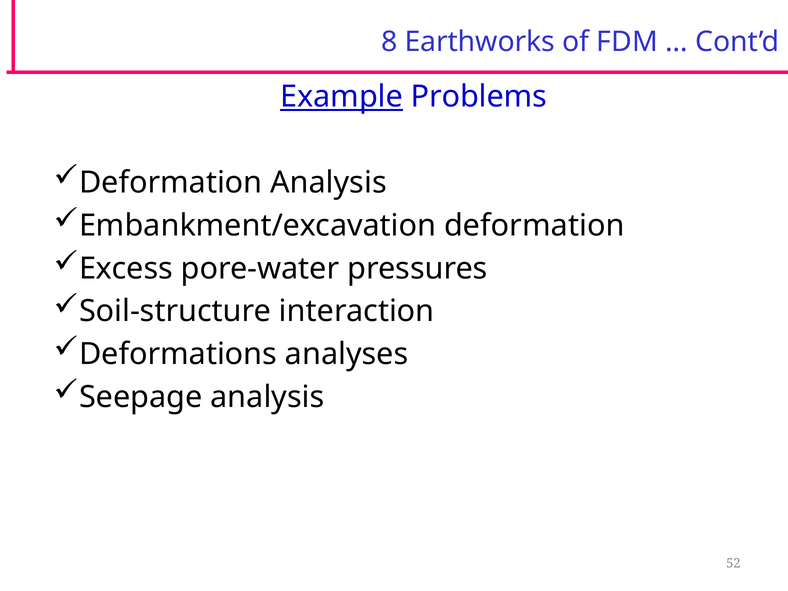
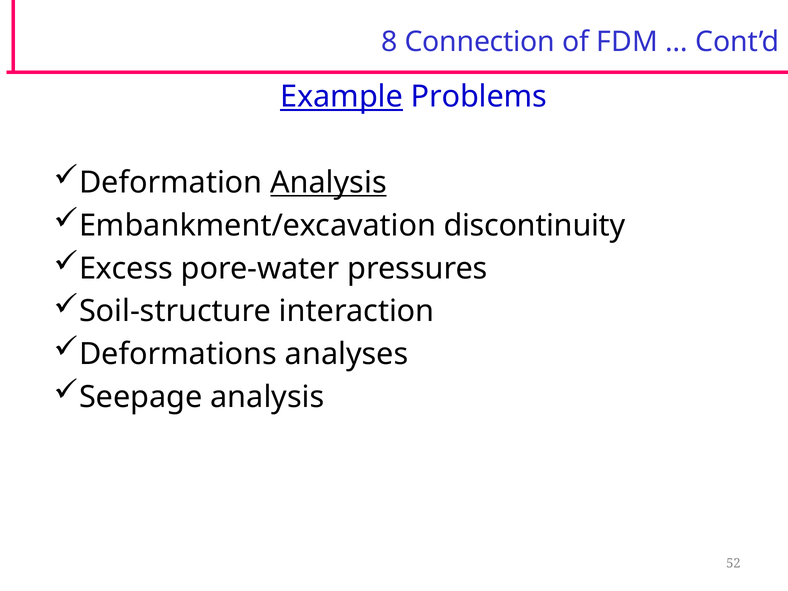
Earthworks: Earthworks -> Connection
Analysis at (329, 183) underline: none -> present
Embankment/excavation deformation: deformation -> discontinuity
